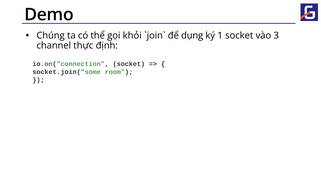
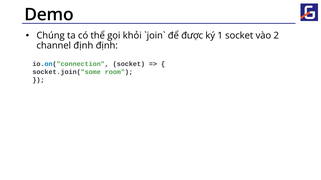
dụng: dụng -> được
3: 3 -> 2
channel thực: thực -> định
